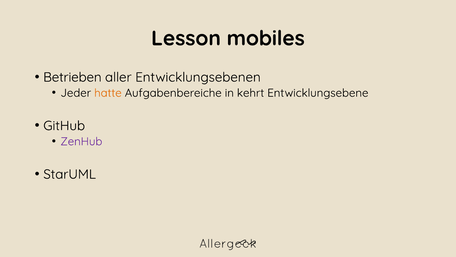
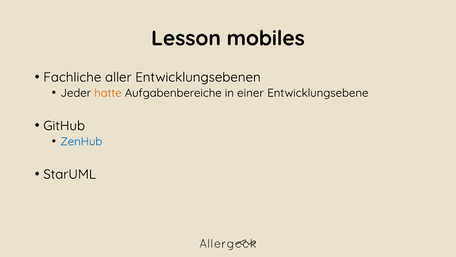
Betrieben: Betrieben -> Fachliche
kehrt: kehrt -> einer
ZenHub colour: purple -> blue
